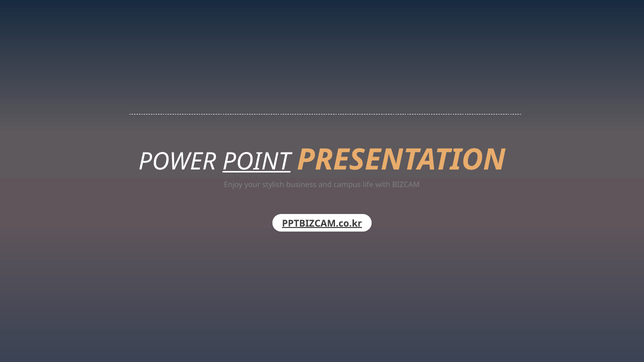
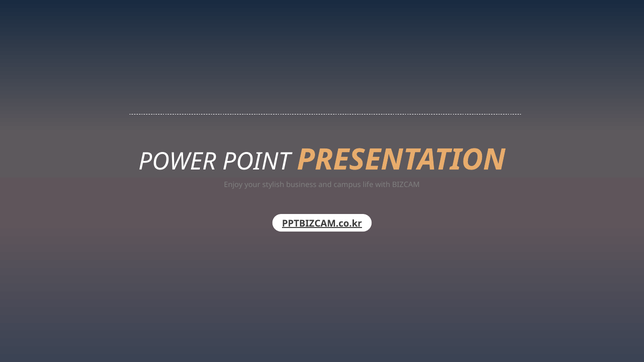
POINT underline: present -> none
